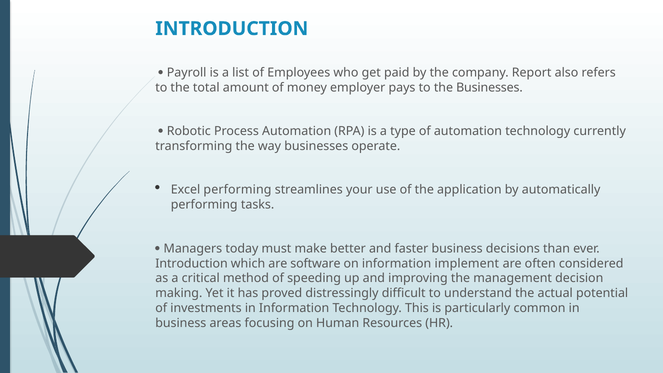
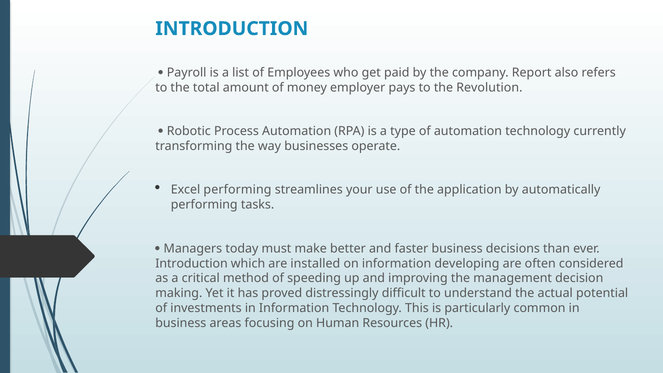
the Businesses: Businesses -> Revolution
software: software -> installed
implement: implement -> developing
